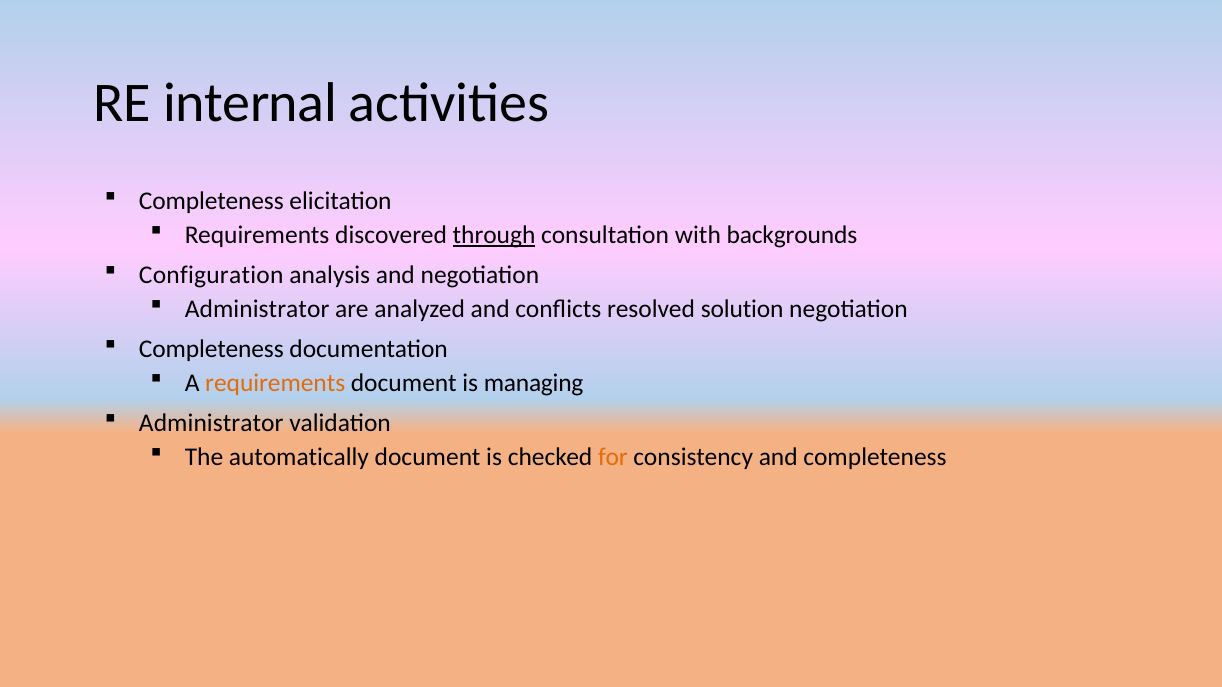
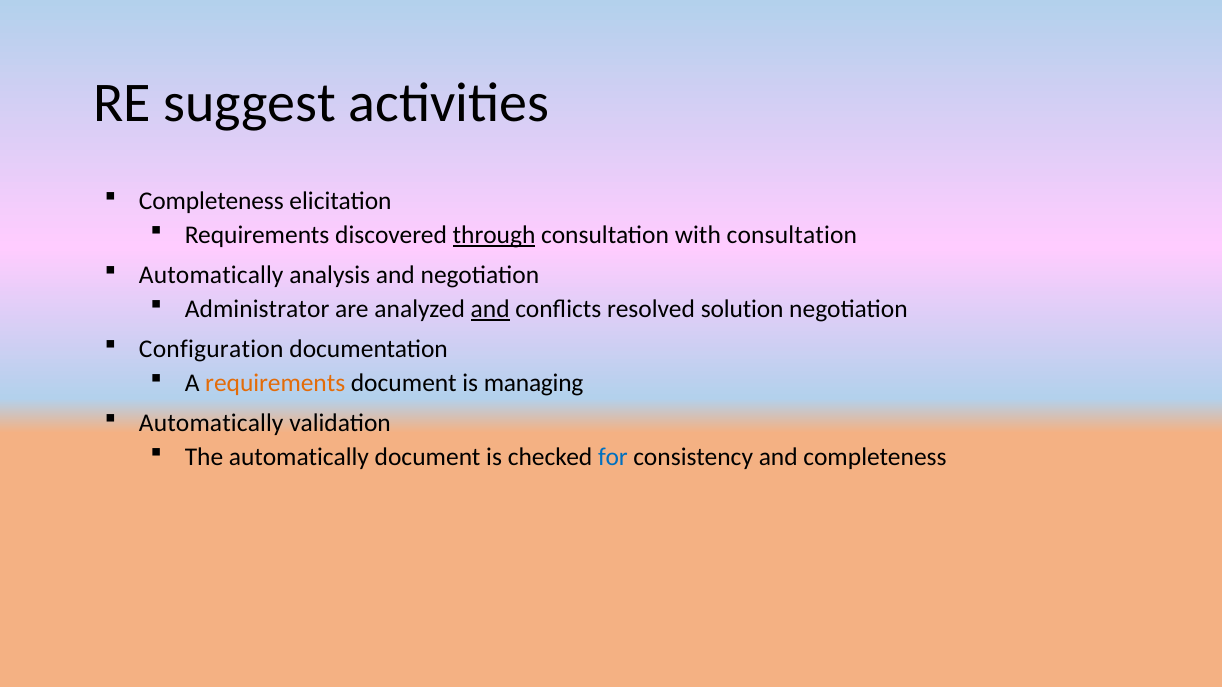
internal: internal -> suggest
with backgrounds: backgrounds -> consultation
Configuration at (211, 275): Configuration -> Automatically
and at (490, 309) underline: none -> present
Completeness at (211, 349): Completeness -> Configuration
Administrator at (211, 423): Administrator -> Automatically
for colour: orange -> blue
